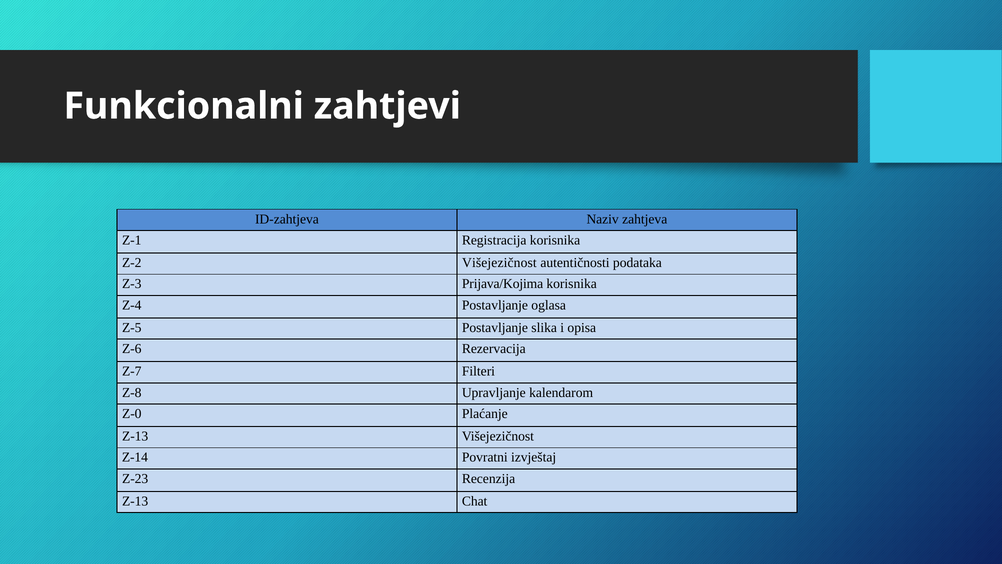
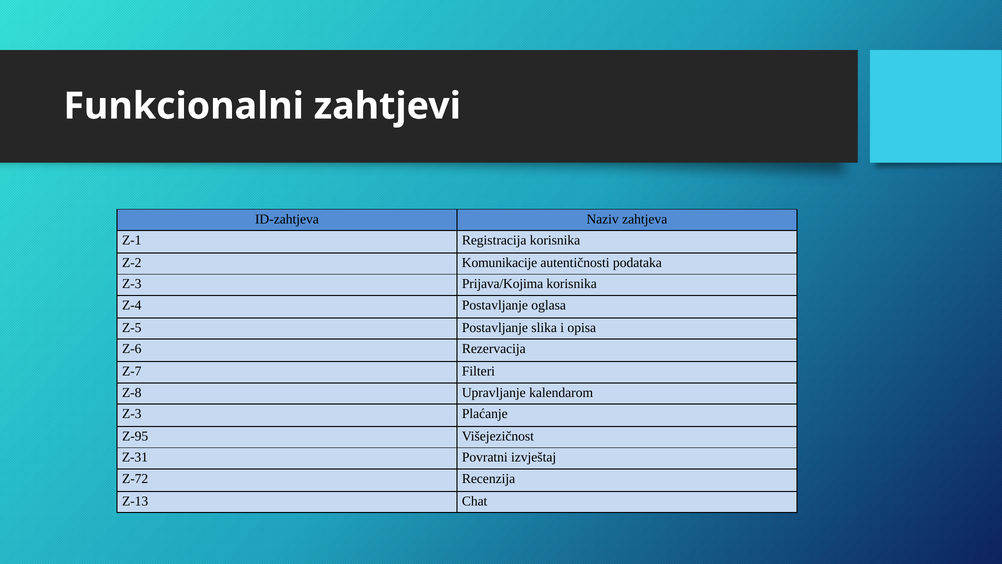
Z-2 Višejezičnost: Višejezičnost -> Komunikacije
Z-0 at (132, 414): Z-0 -> Z-3
Z-13 at (135, 436): Z-13 -> Z-95
Z-14: Z-14 -> Z-31
Z-23: Z-23 -> Z-72
